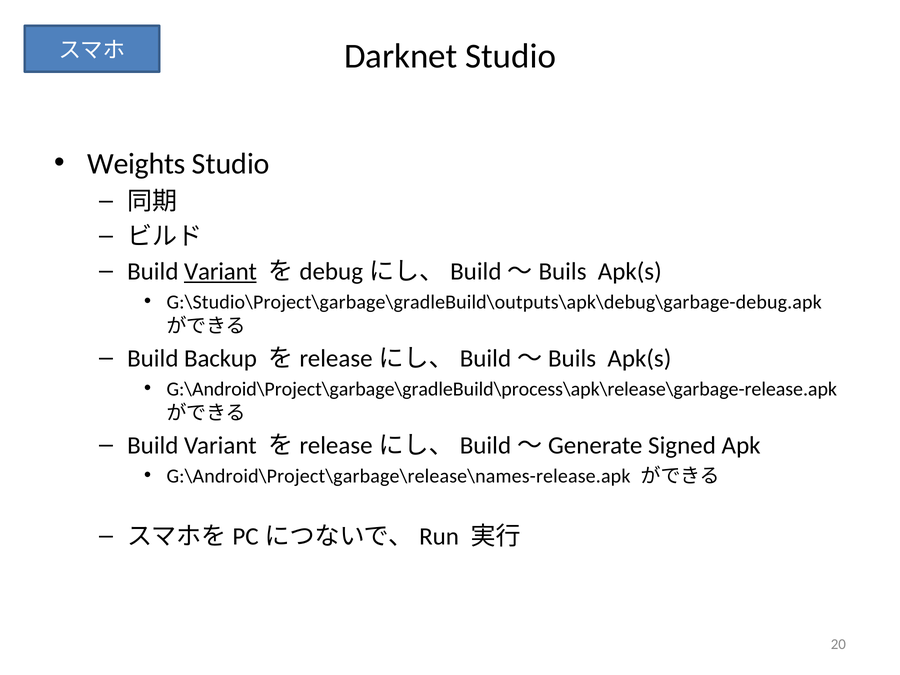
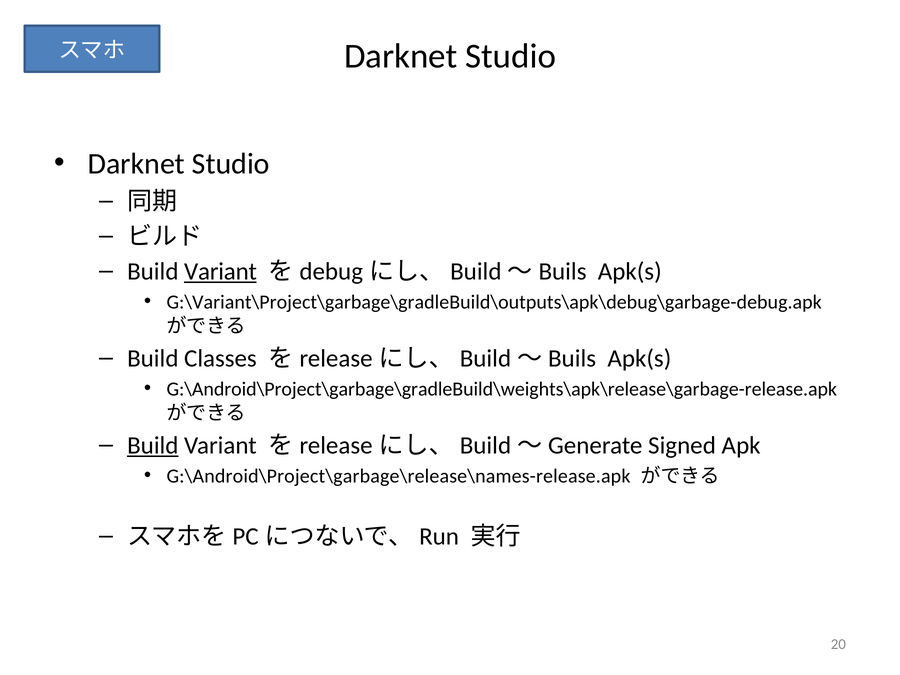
Weights at (137, 164): Weights -> Darknet
G:\Studio\Project\garbage\gradleBuild\outputs\apk\debug\garbage-debug.apk: G:\Studio\Project\garbage\gradleBuild\outputs\apk\debug\garbage-debug.apk -> G:\Variant\Project\garbage\gradleBuild\outputs\apk\debug\garbage-debug.apk
Backup: Backup -> Classes
G:\Android\Project\garbage\gradleBuild\process\apk\release\garbage-release.apk: G:\Android\Project\garbage\gradleBuild\process\apk\release\garbage-release.apk -> G:\Android\Project\garbage\gradleBuild\weights\apk\release\garbage-release.apk
Build at (153, 445) underline: none -> present
